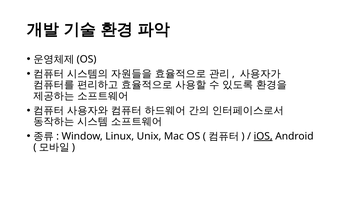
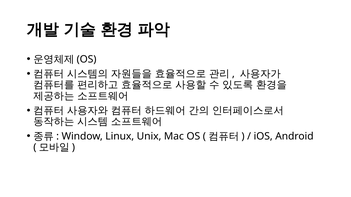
iOS underline: present -> none
